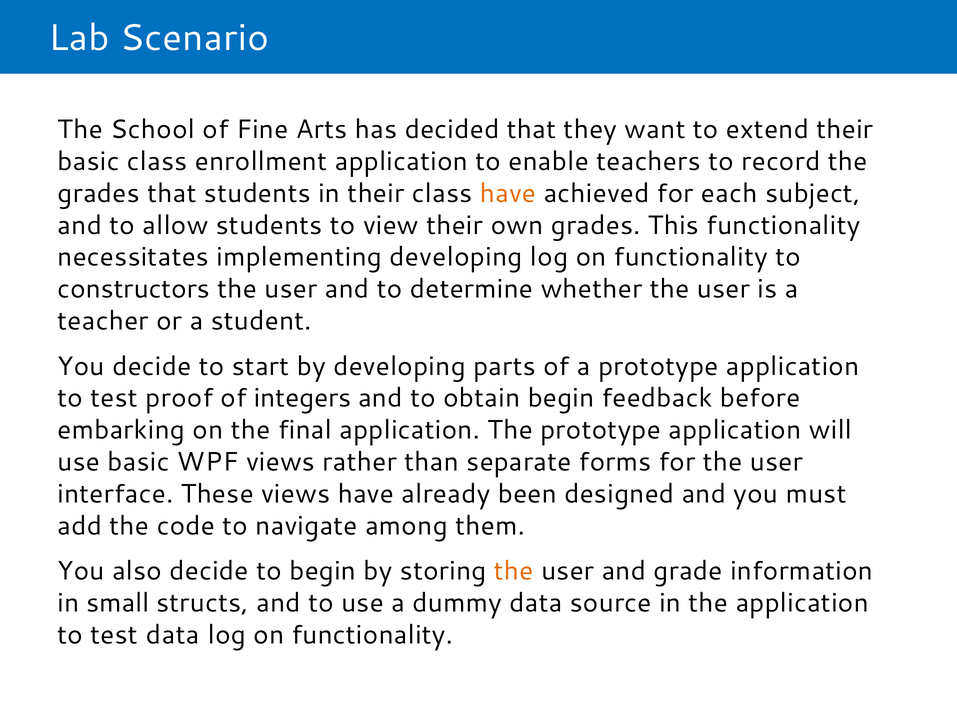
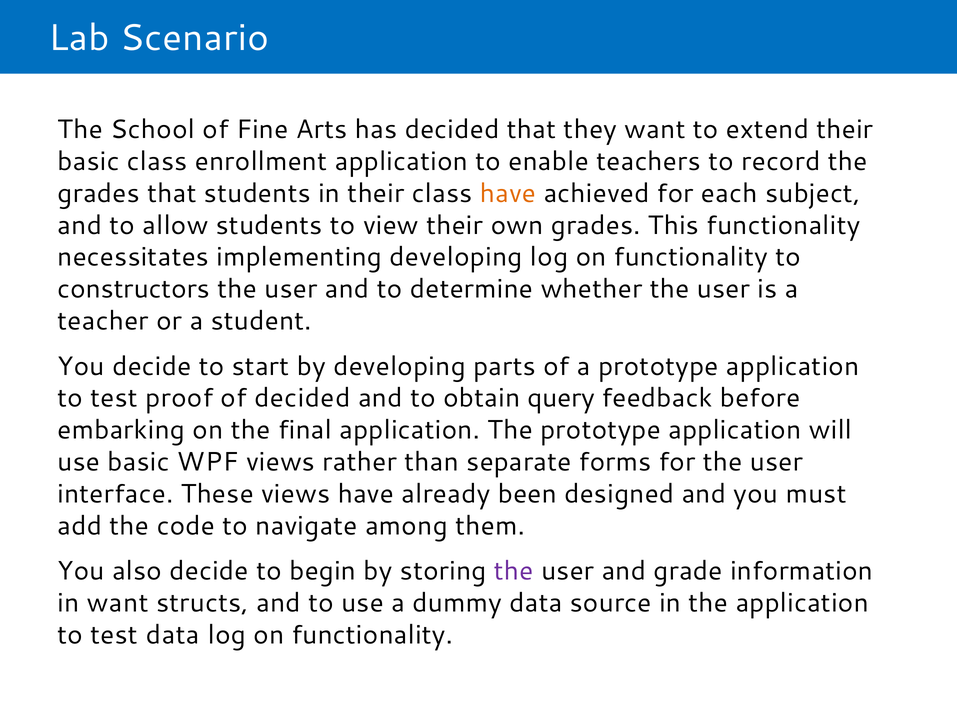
of integers: integers -> decided
obtain begin: begin -> query
the at (514, 571) colour: orange -> purple
in small: small -> want
